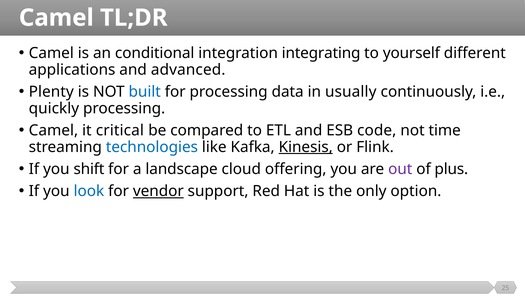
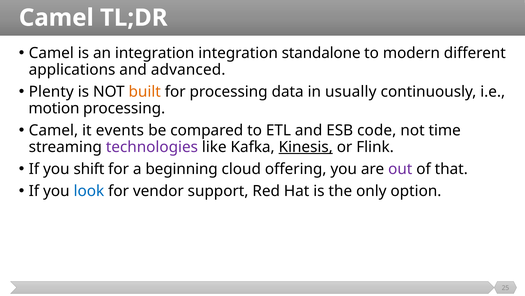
an conditional: conditional -> integration
integrating: integrating -> standalone
yourself: yourself -> modern
built colour: blue -> orange
quickly: quickly -> motion
critical: critical -> events
technologies colour: blue -> purple
landscape: landscape -> beginning
plus: plus -> that
vendor underline: present -> none
